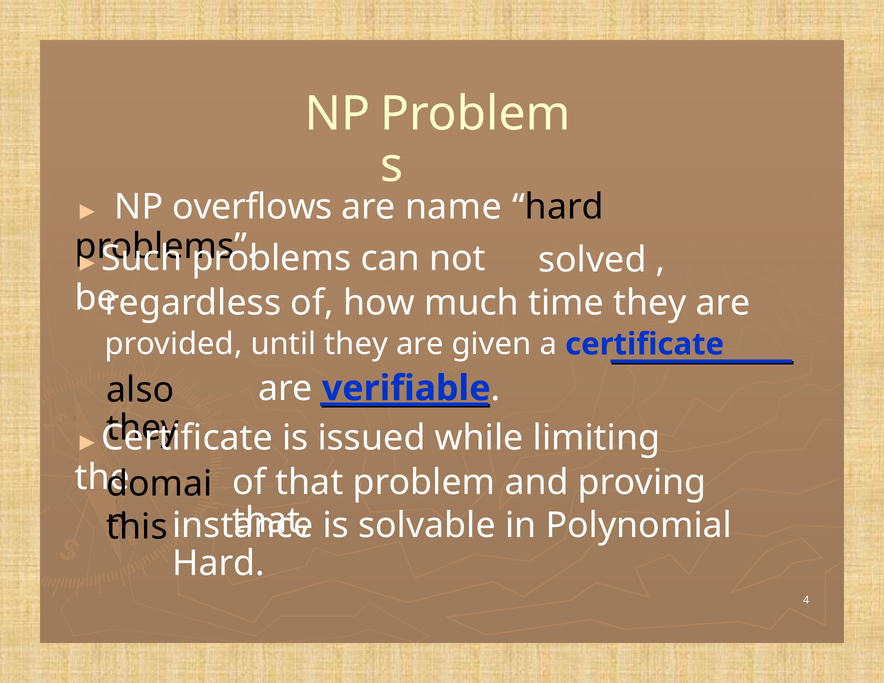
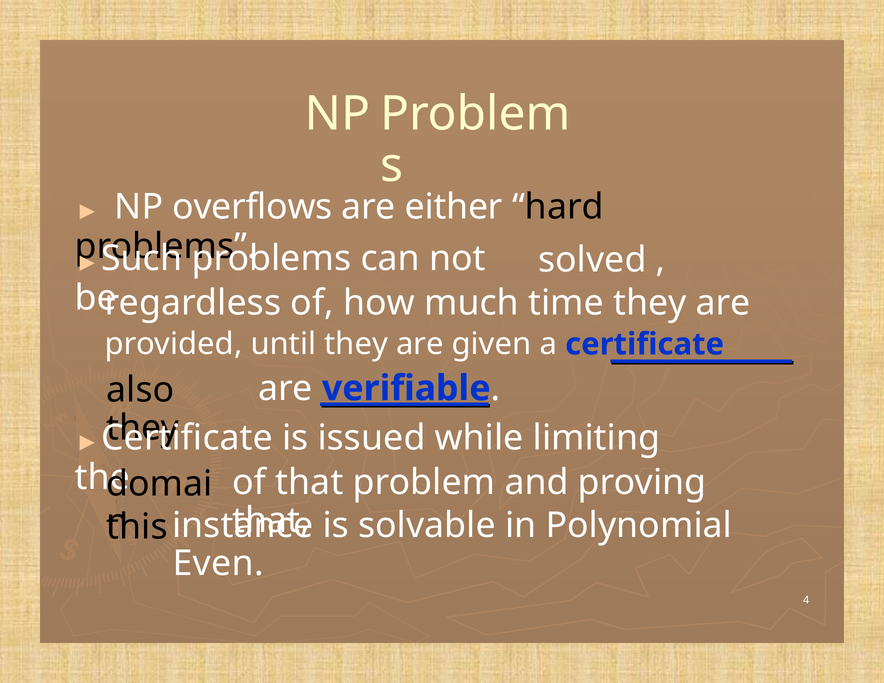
name: name -> either
Hard at (218, 563): Hard -> Even
